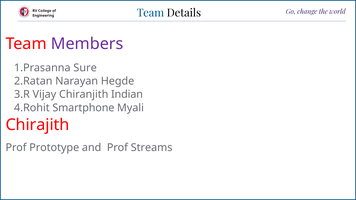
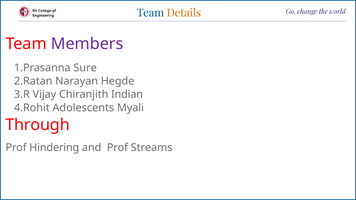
Details colour: black -> orange
Smartphone: Smartphone -> Adolescents
Chirajith: Chirajith -> Through
Prototype: Prototype -> Hindering
